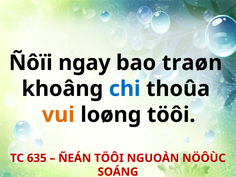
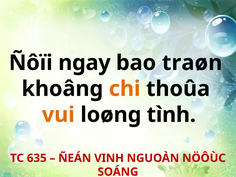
chi colour: blue -> orange
loøng töôi: töôi -> tình
ÑEÁN TÖÔI: TÖÔI -> VINH
